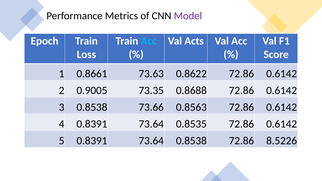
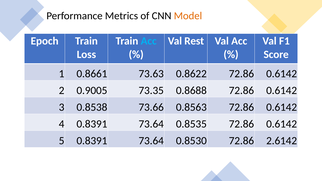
Model colour: purple -> orange
Acts: Acts -> Rest
73.64 0.8538: 0.8538 -> 0.8530
8.5226: 8.5226 -> 2.6142
